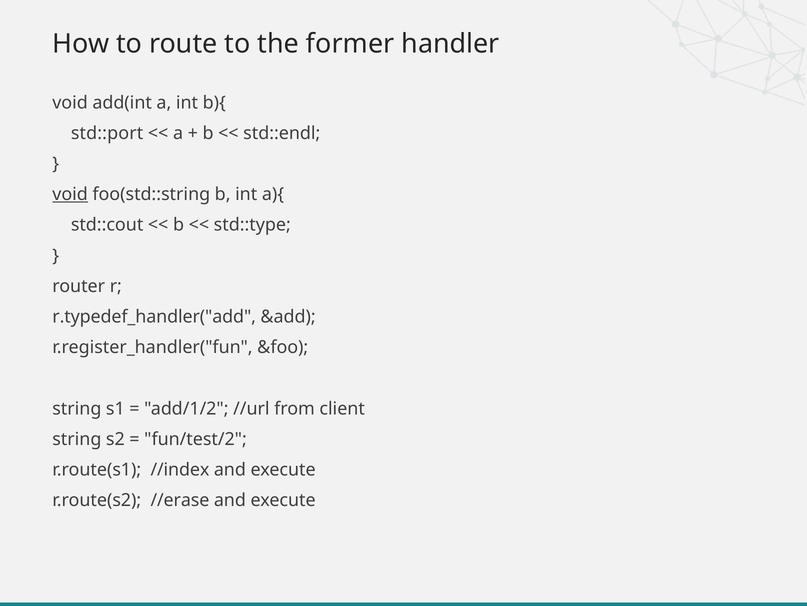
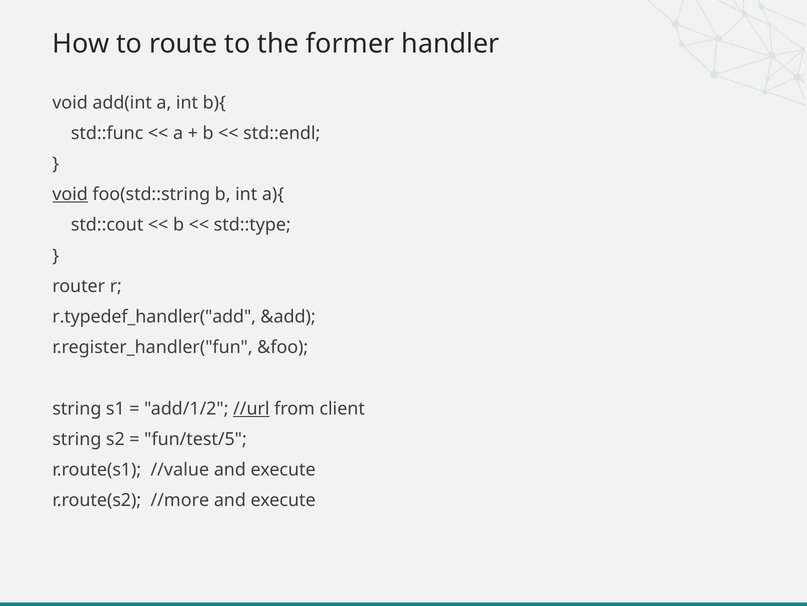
std::port: std::port -> std::func
//url underline: none -> present
fun/test/2: fun/test/2 -> fun/test/5
//index: //index -> //value
//erase: //erase -> //more
